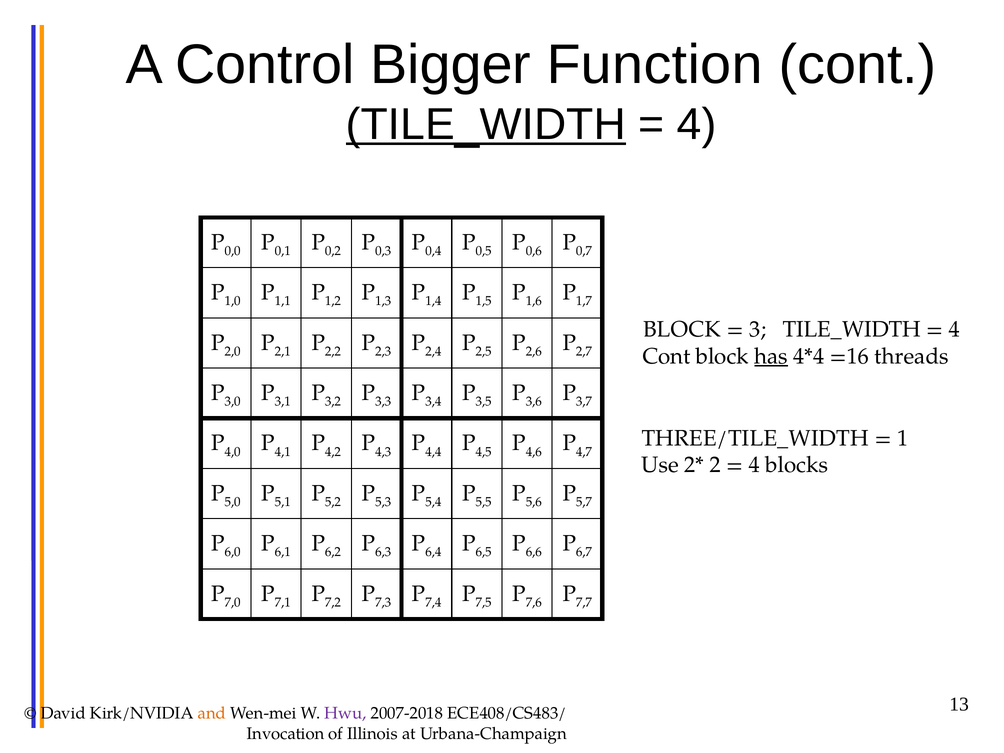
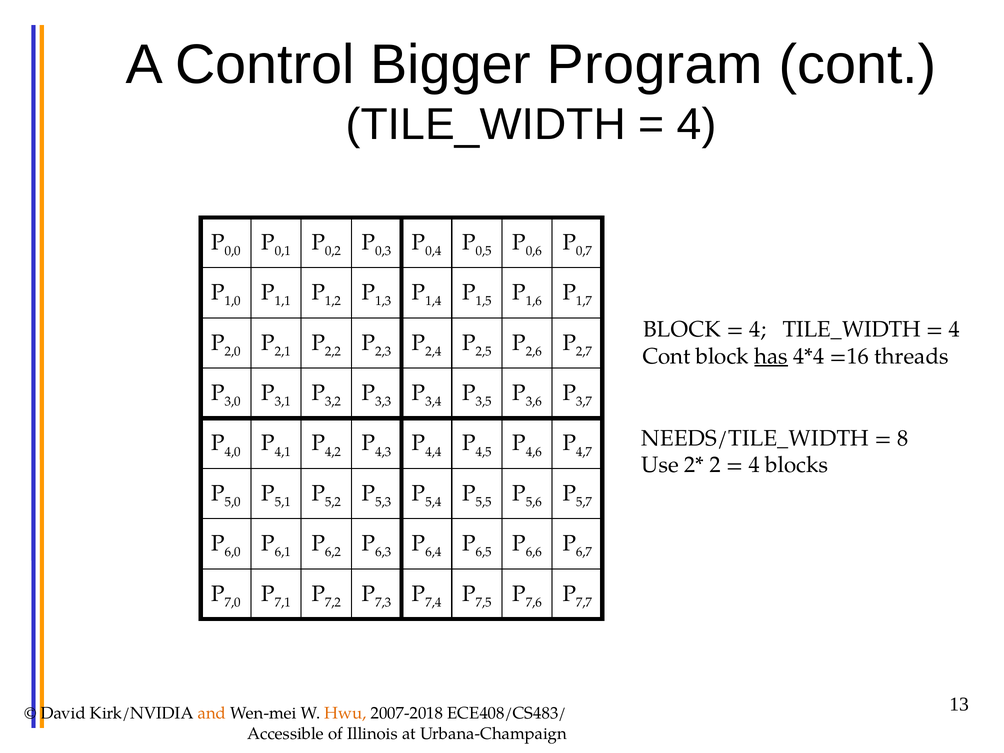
Function: Function -> Program
TILE_WIDTH at (486, 124) underline: present -> none
3 at (758, 329): 3 -> 4
THREE/TILE_WIDTH: THREE/TILE_WIDTH -> NEEDS/TILE_WIDTH
1: 1 -> 8
Hwu colour: purple -> orange
Invocation: Invocation -> Accessible
